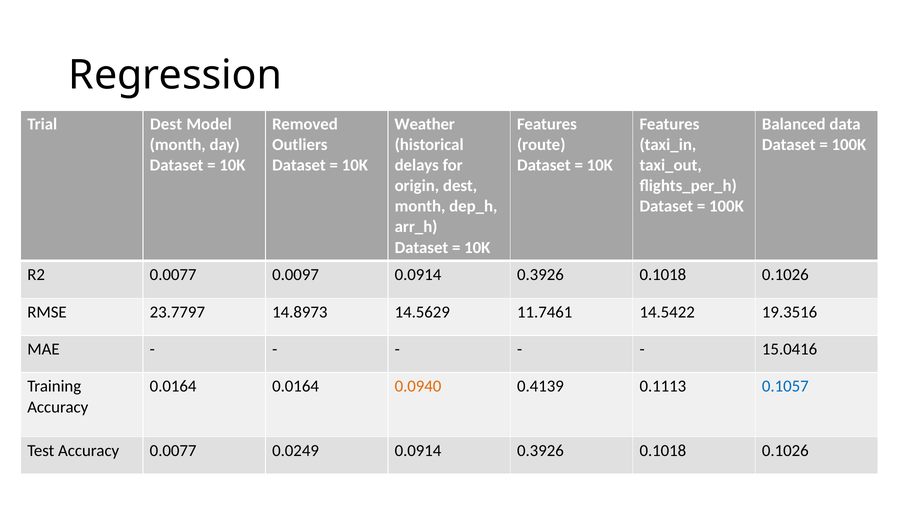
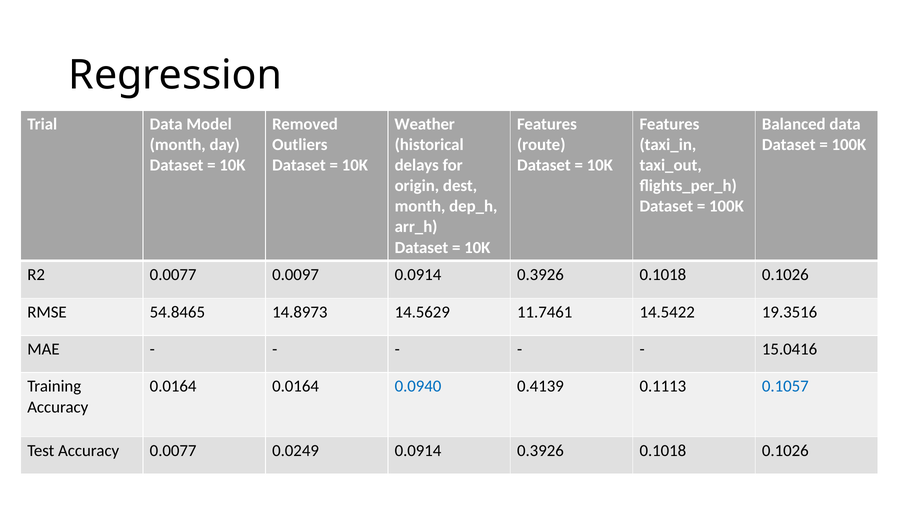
Trial Dest: Dest -> Data
23.7797: 23.7797 -> 54.8465
0.0940 colour: orange -> blue
